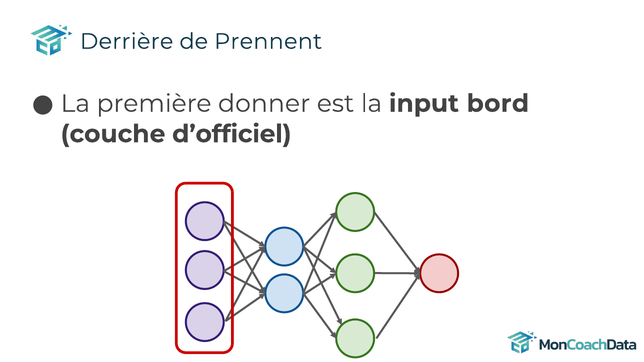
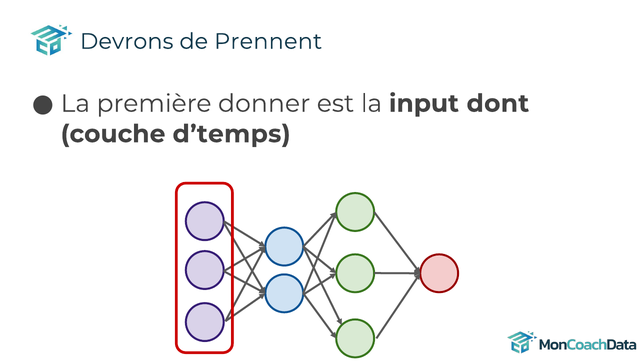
Derrière: Derrière -> Devrons
bord: bord -> dont
d’officiel: d’officiel -> d’temps
